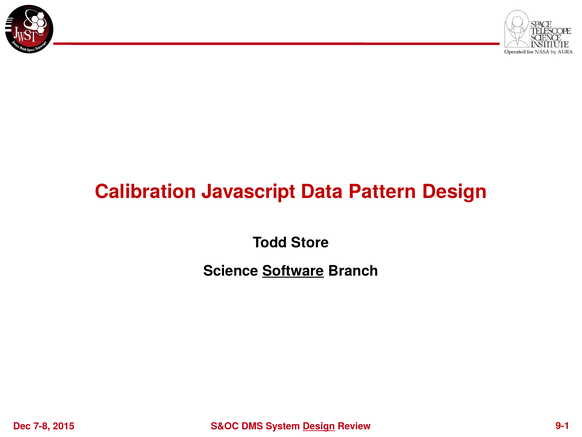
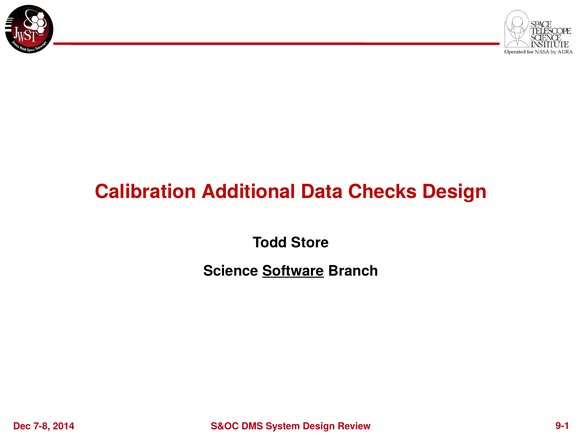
Javascript: Javascript -> Additional
Pattern: Pattern -> Checks
2015: 2015 -> 2014
Design at (319, 426) underline: present -> none
